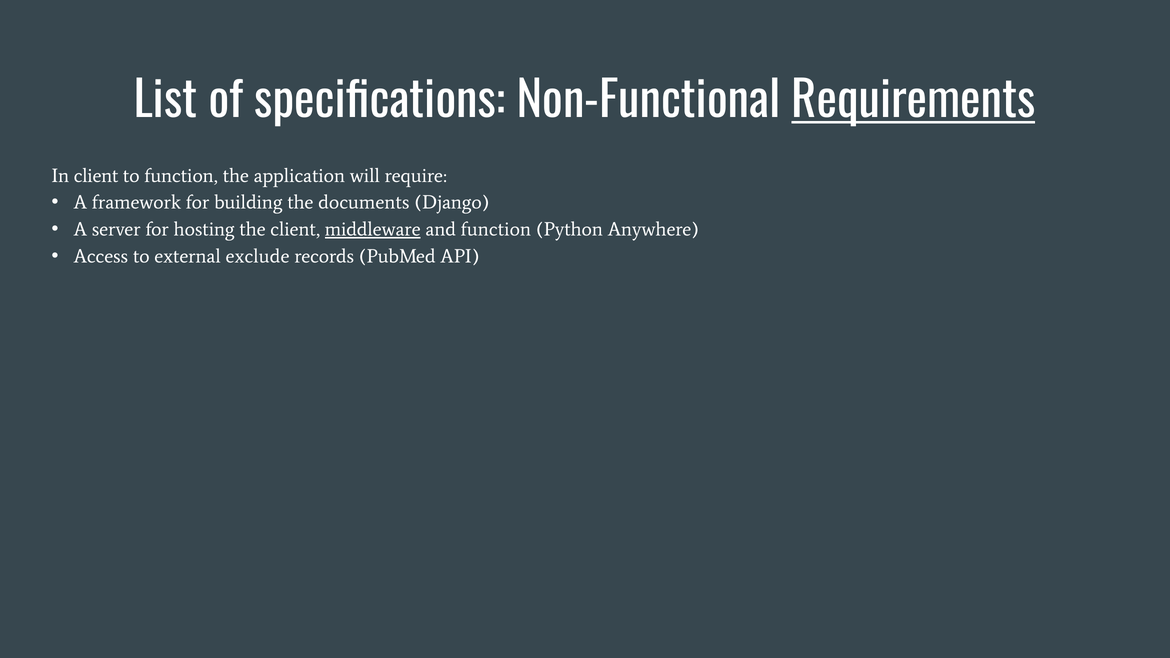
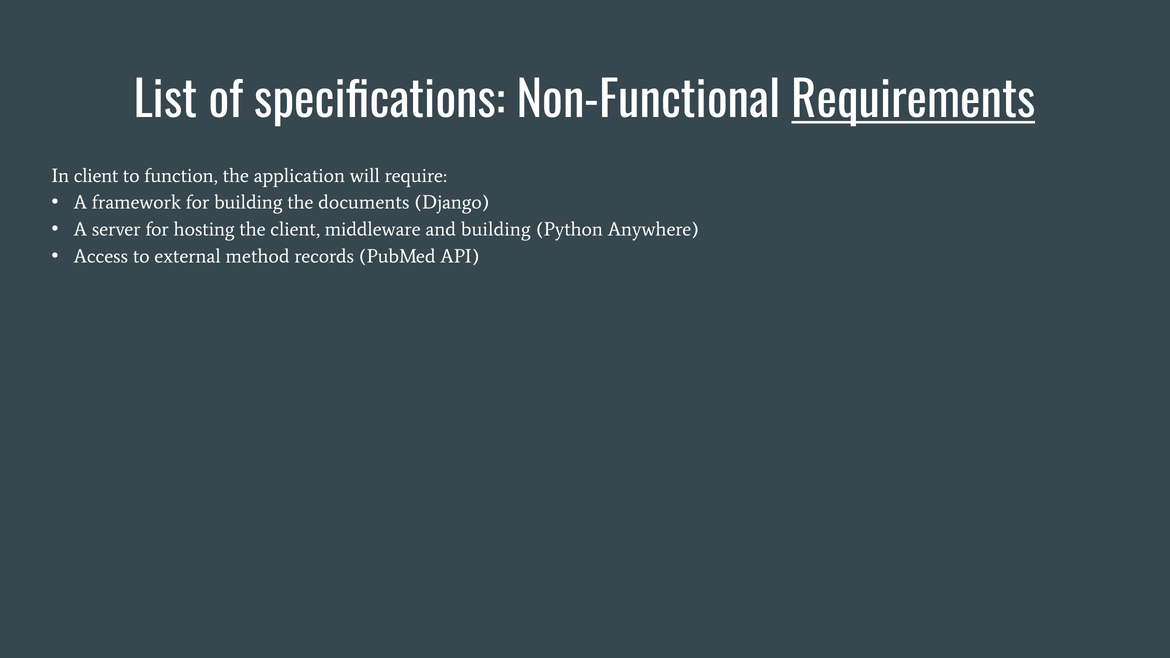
middleware underline: present -> none
and function: function -> building
exclude: exclude -> method
